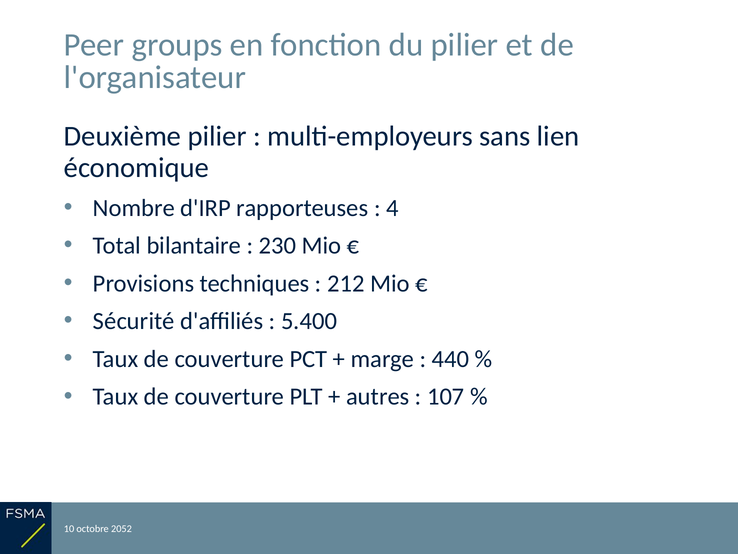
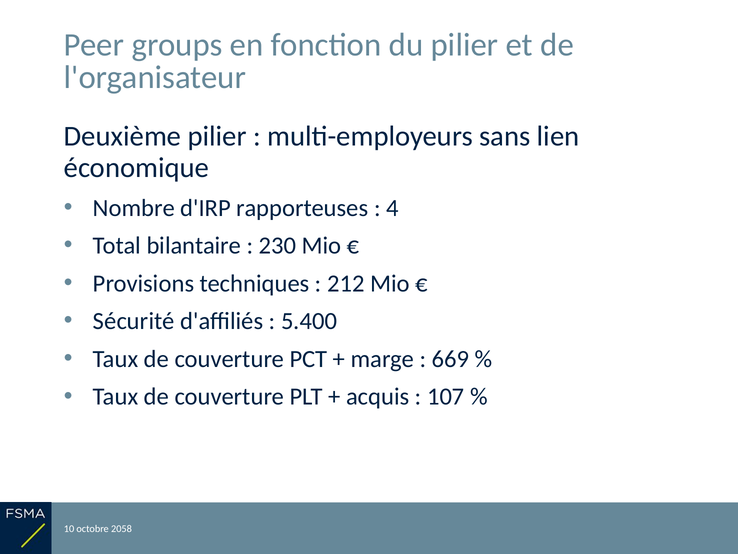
440: 440 -> 669
autres: autres -> acquis
2052: 2052 -> 2058
